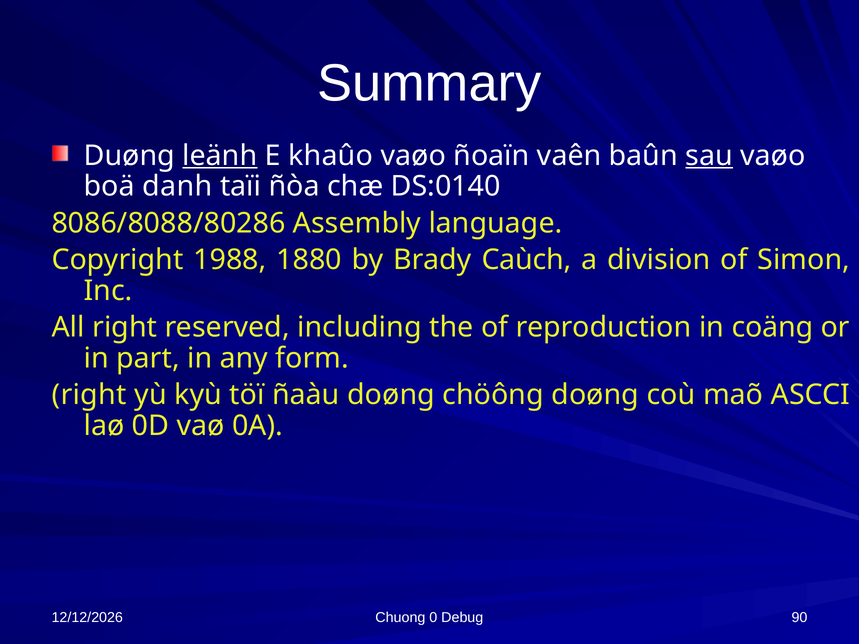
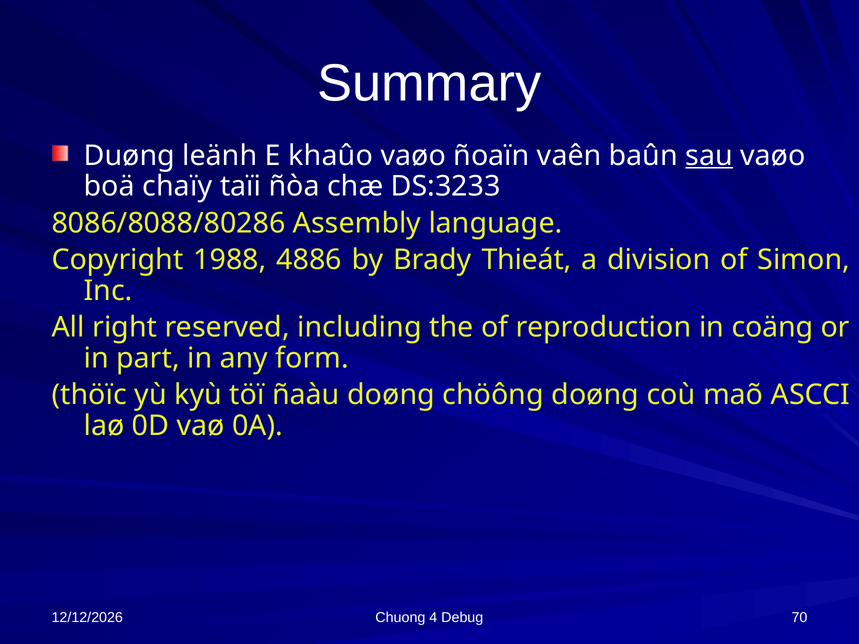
leänh underline: present -> none
danh: danh -> chaïy
DS:0140: DS:0140 -> DS:3233
1880: 1880 -> 4886
Caùch: Caùch -> Thieát
right at (89, 395): right -> thöïc
0: 0 -> 4
90: 90 -> 70
